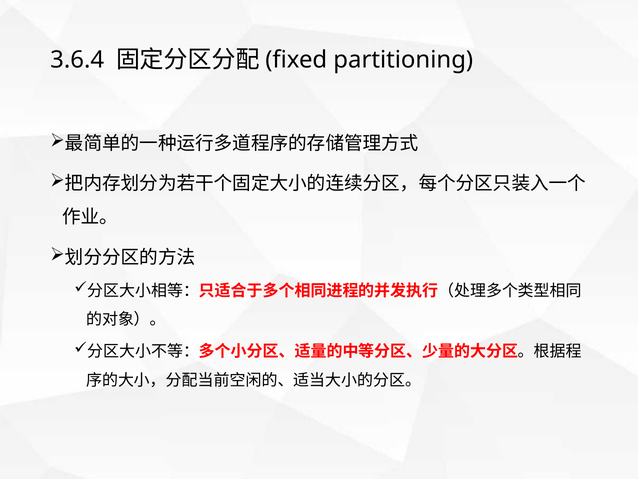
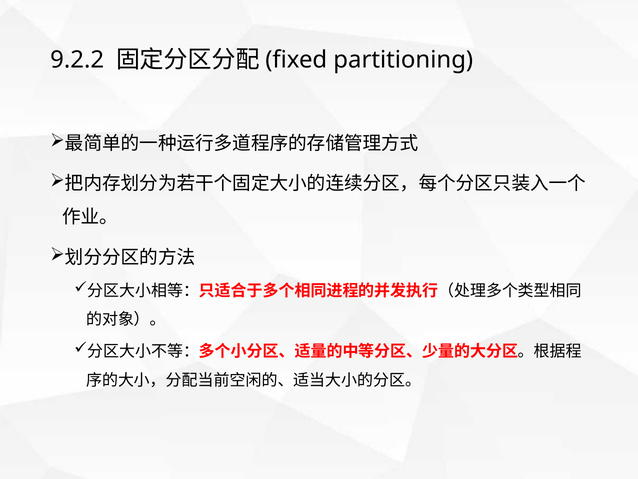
3.6.4: 3.6.4 -> 9.2.2
